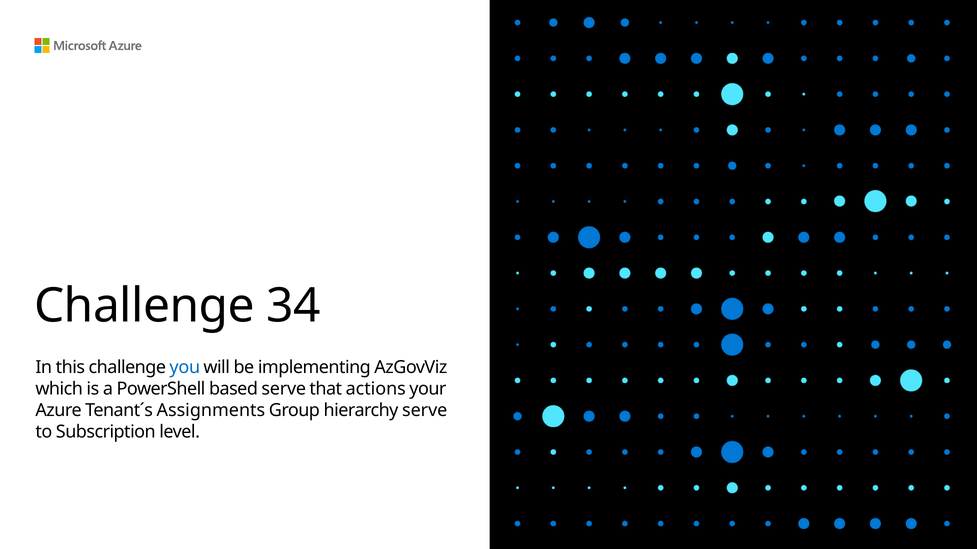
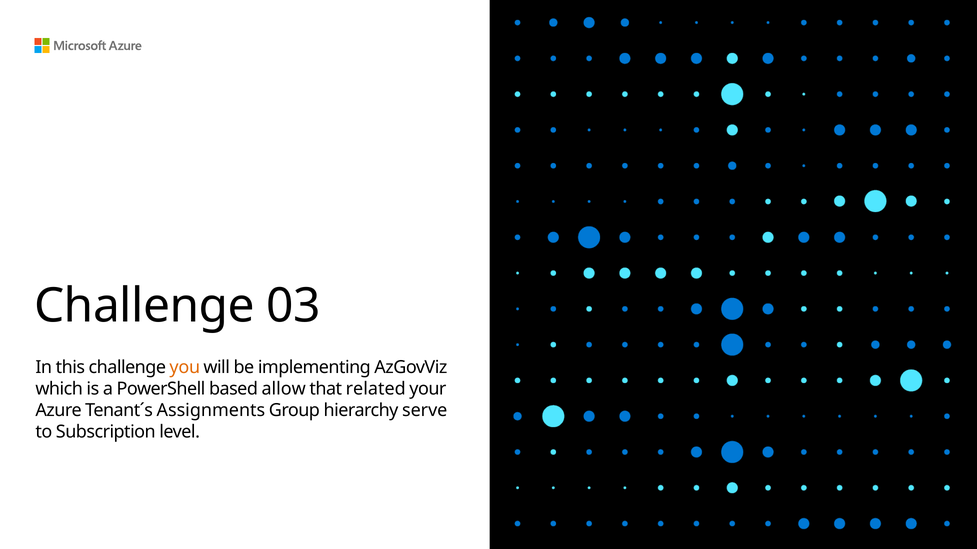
34: 34 -> 03
you colour: blue -> orange
based serve: serve -> allow
actions: actions -> related
